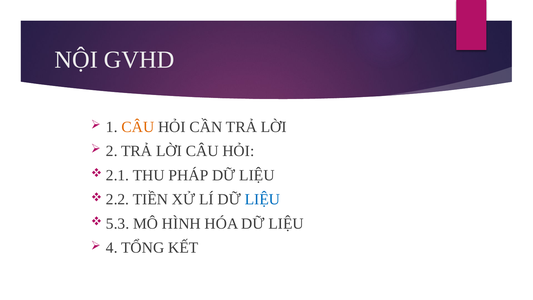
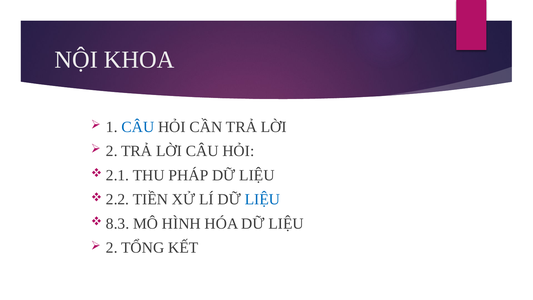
GVHD: GVHD -> KHOA
CÂU at (138, 127) colour: orange -> blue
5.3: 5.3 -> 8.3
4 at (112, 248): 4 -> 2
